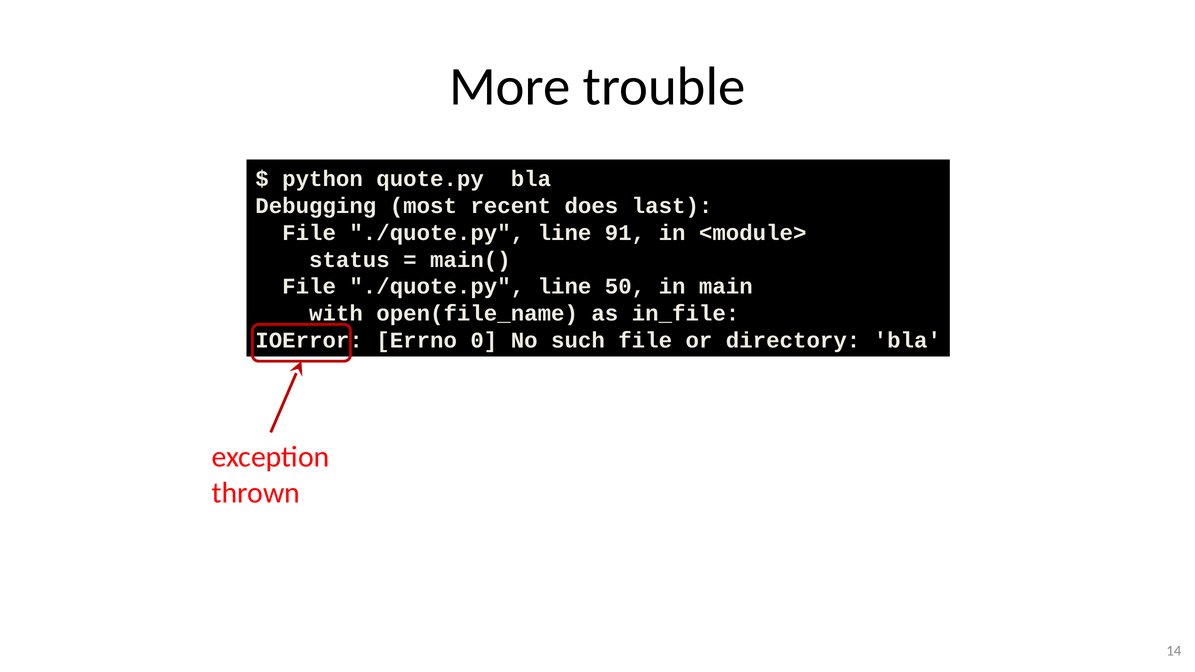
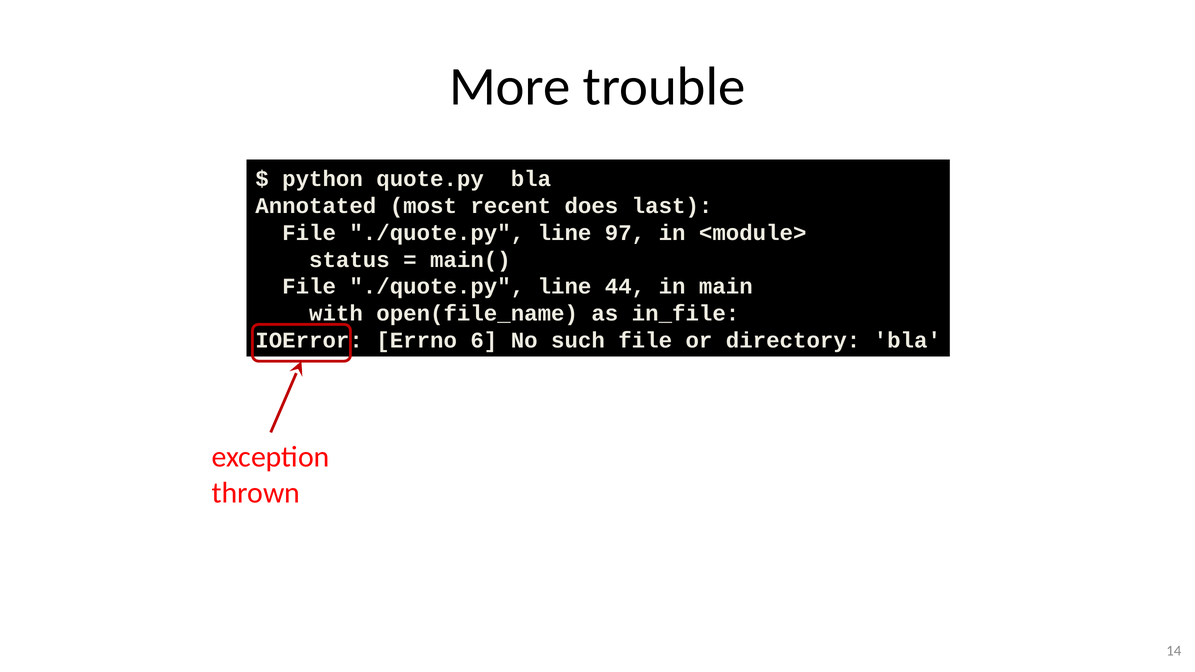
Debugging: Debugging -> Annotated
91: 91 -> 97
50: 50 -> 44
0: 0 -> 6
